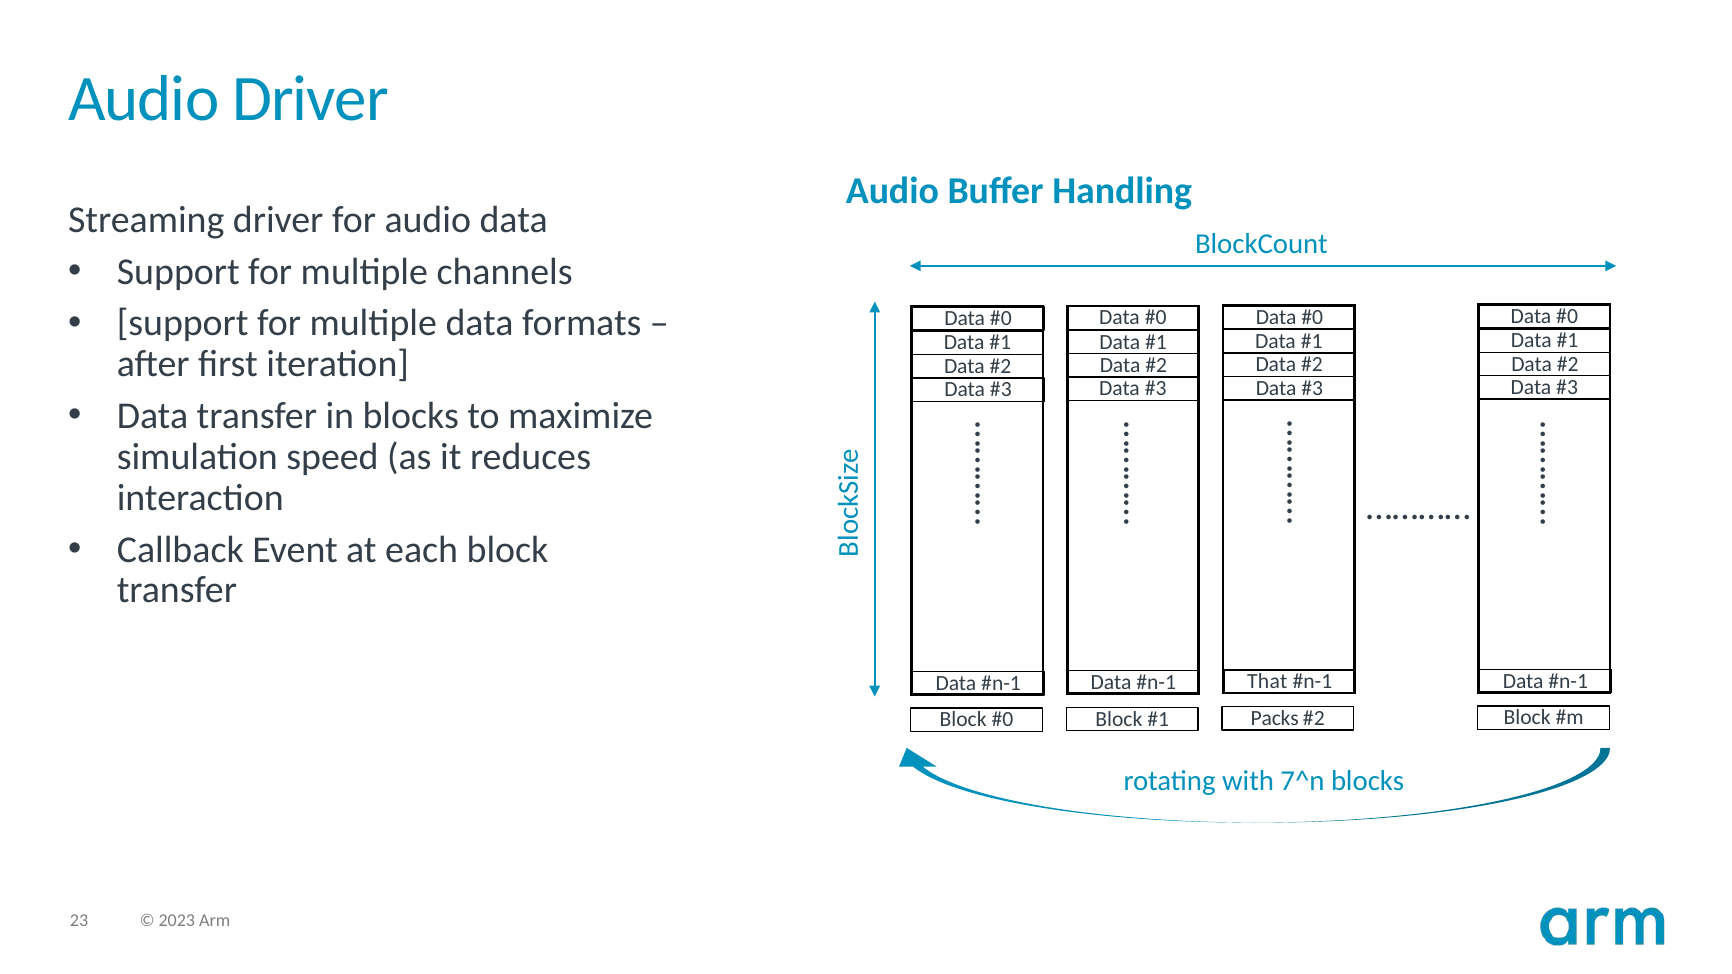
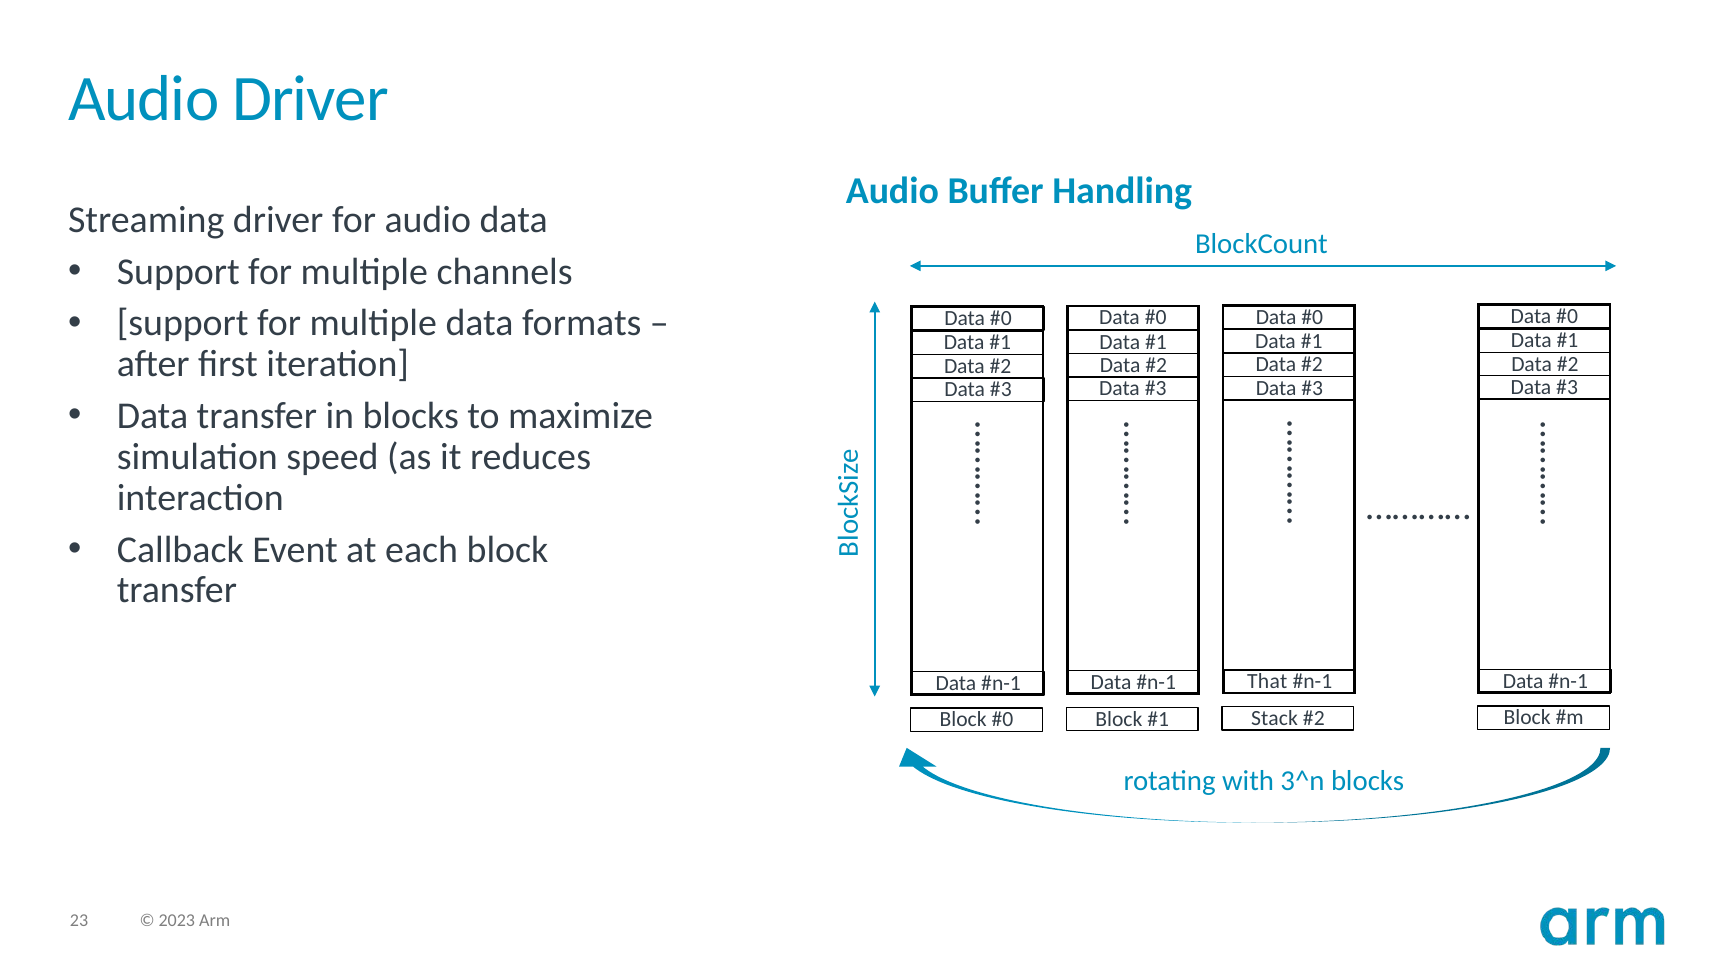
Packs: Packs -> Stack
7^n: 7^n -> 3^n
